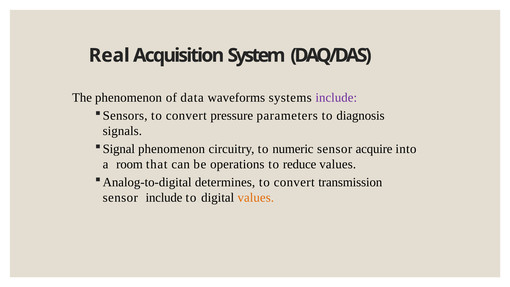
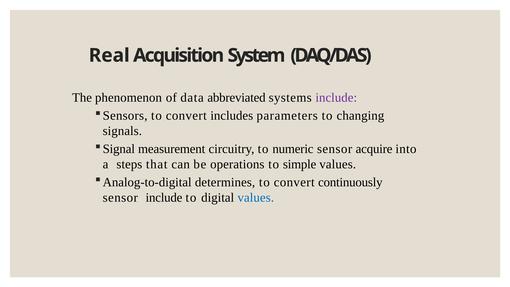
waveforms: waveforms -> abbreviated
pressure: pressure -> includes
diagnosis: diagnosis -> changing
phenomenon at (172, 149): phenomenon -> measurement
room: room -> steps
reduce: reduce -> simple
transmission: transmission -> continuously
values at (256, 197) colour: orange -> blue
